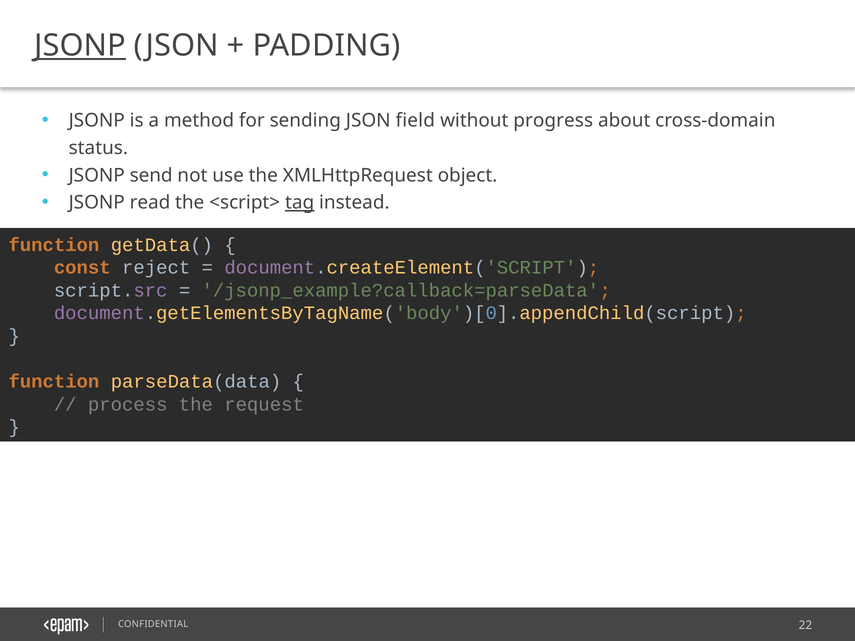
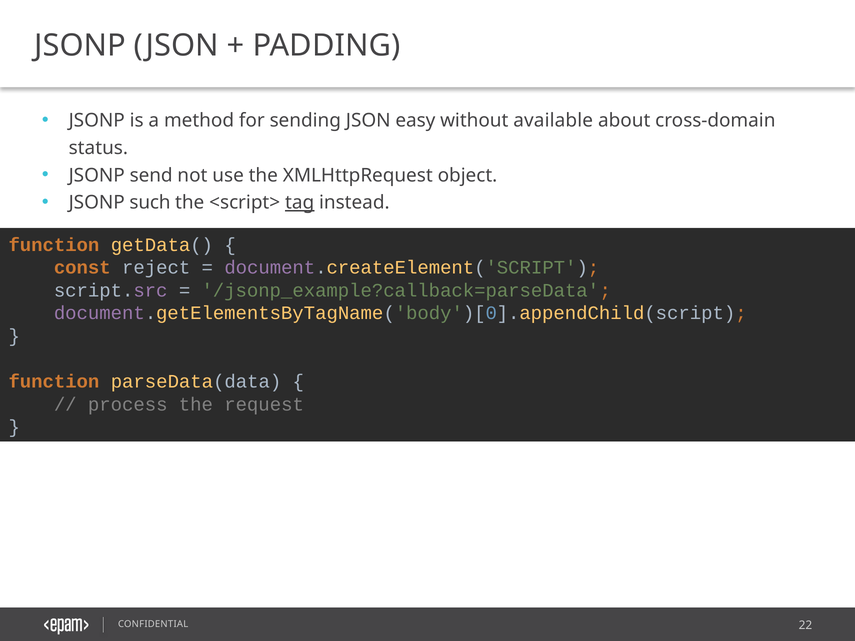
JSONP at (80, 46) underline: present -> none
field: field -> easy
progress: progress -> available
read: read -> such
